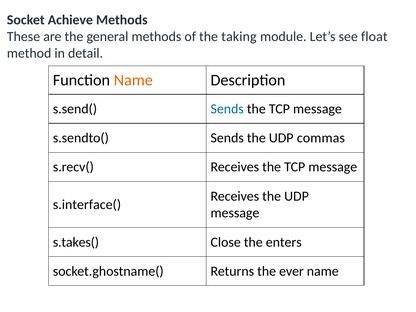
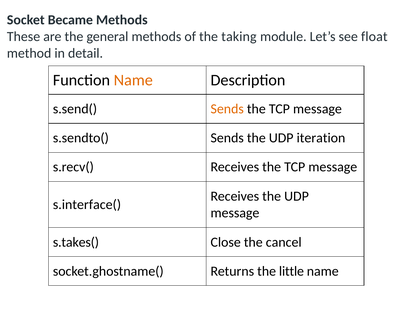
Achieve: Achieve -> Became
Sends at (227, 109) colour: blue -> orange
commas: commas -> iteration
enters: enters -> cancel
ever: ever -> little
